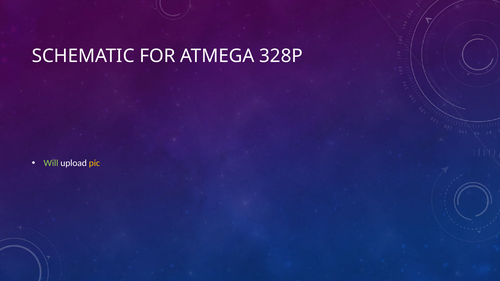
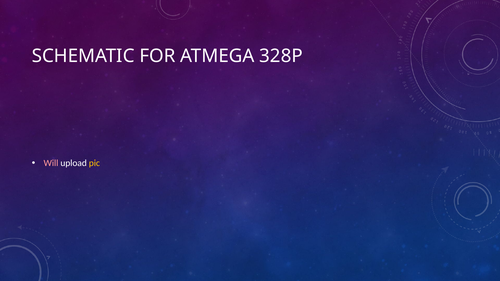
Will colour: light green -> pink
